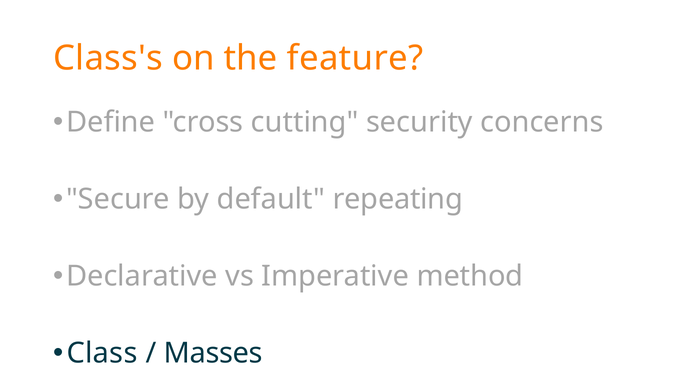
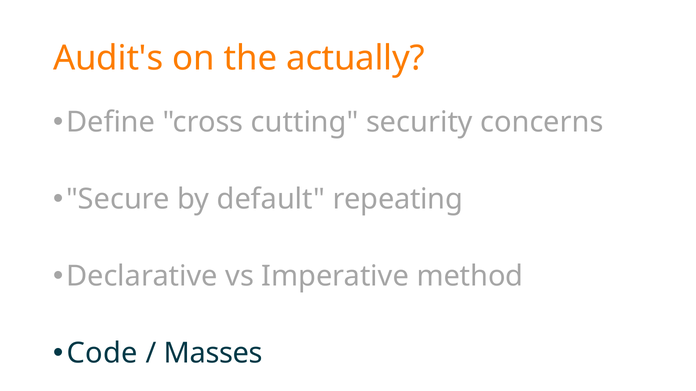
Class's: Class's -> Audit's
feature: feature -> actually
Class: Class -> Code
